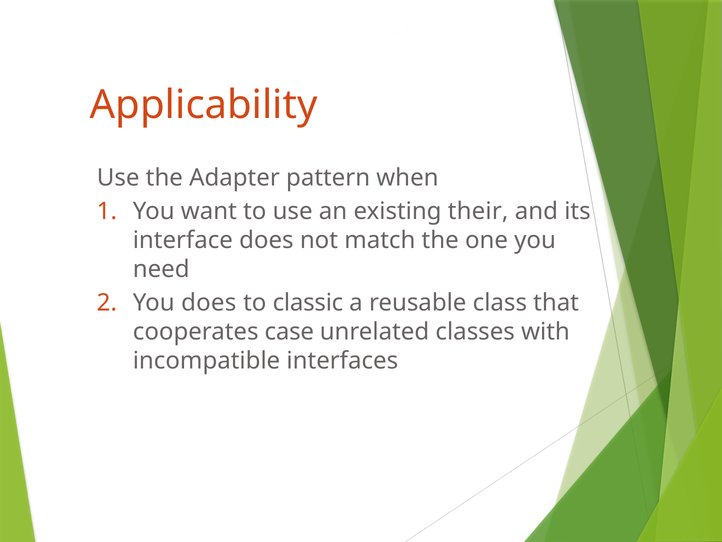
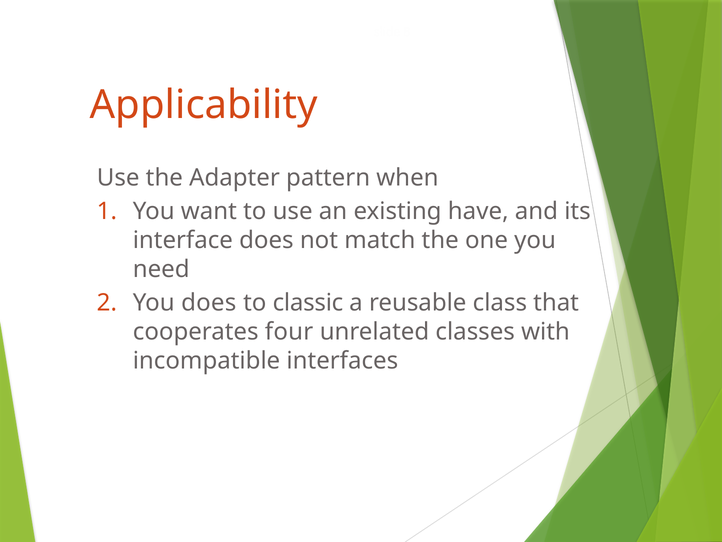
their: their -> have
case: case -> four
